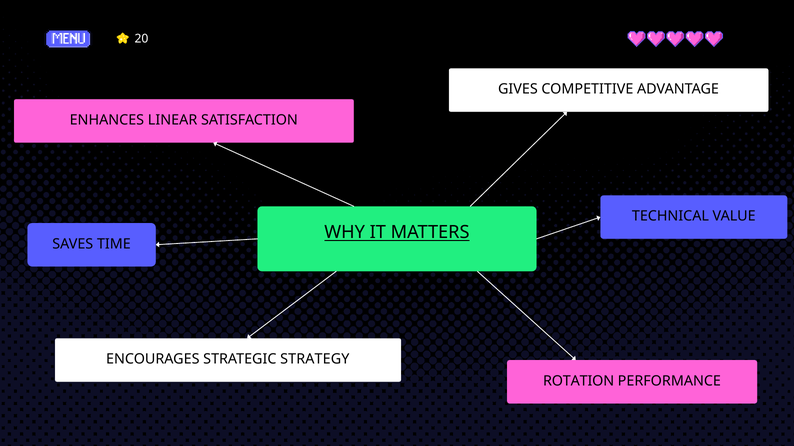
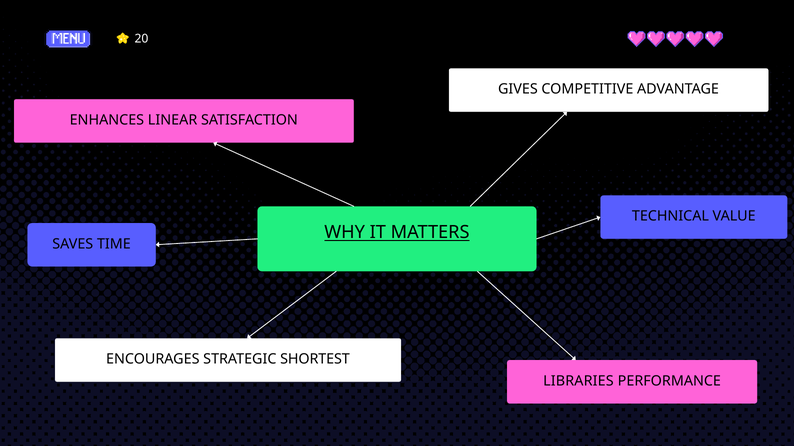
STRATEGY: STRATEGY -> SHORTEST
ROTATION: ROTATION -> LIBRARIES
